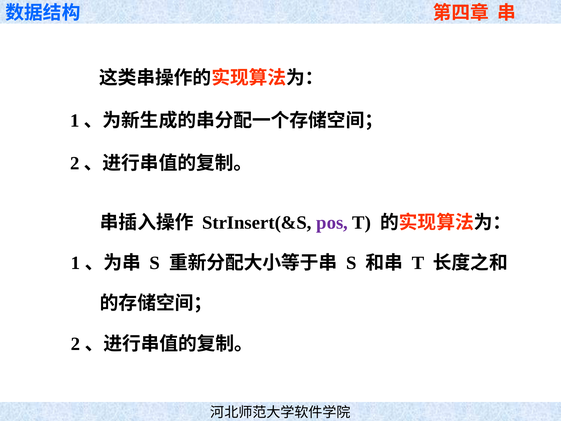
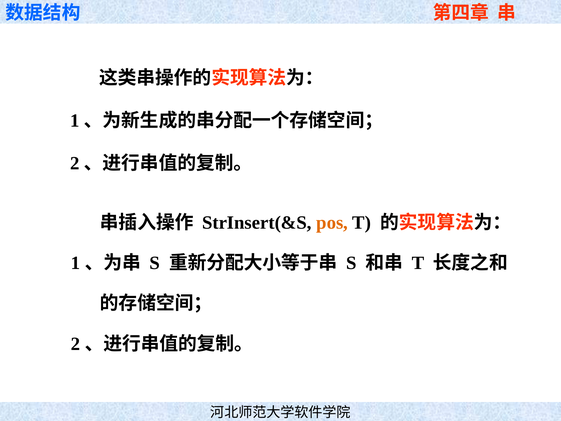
pos colour: purple -> orange
